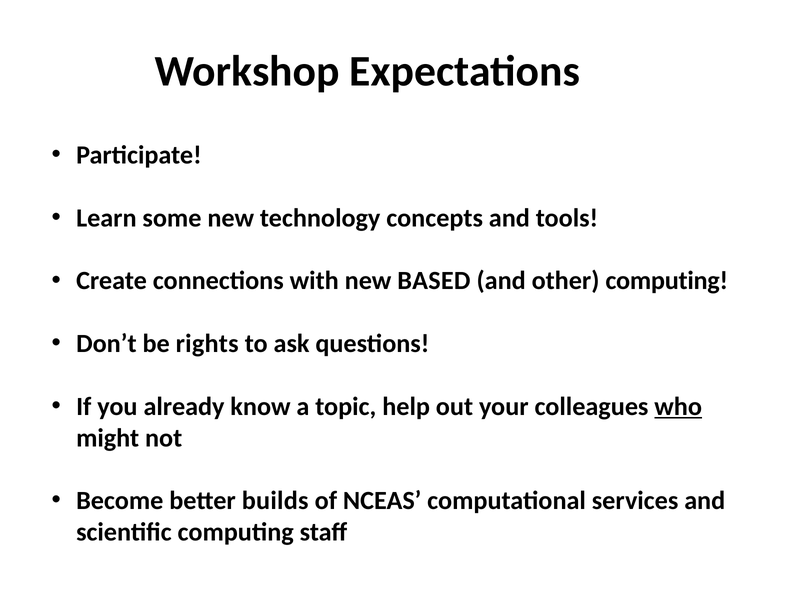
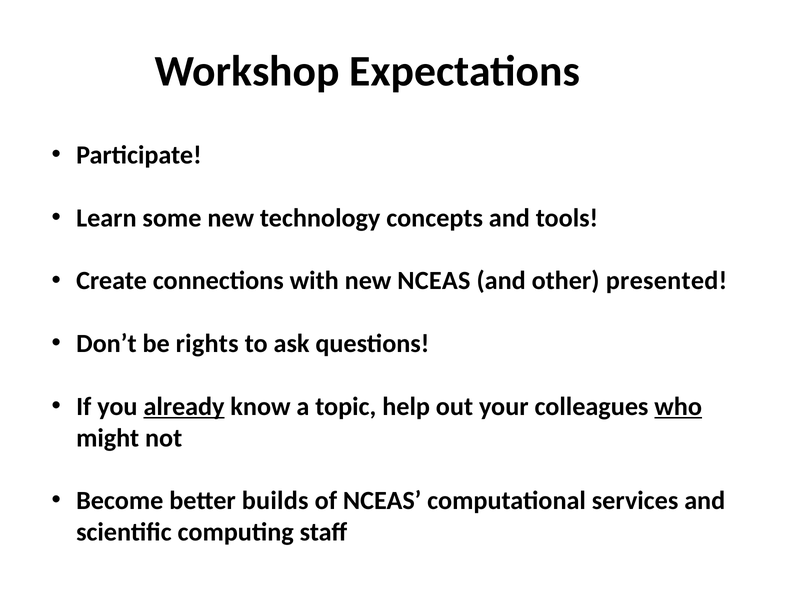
new BASED: BASED -> NCEAS
other computing: computing -> presented
already underline: none -> present
